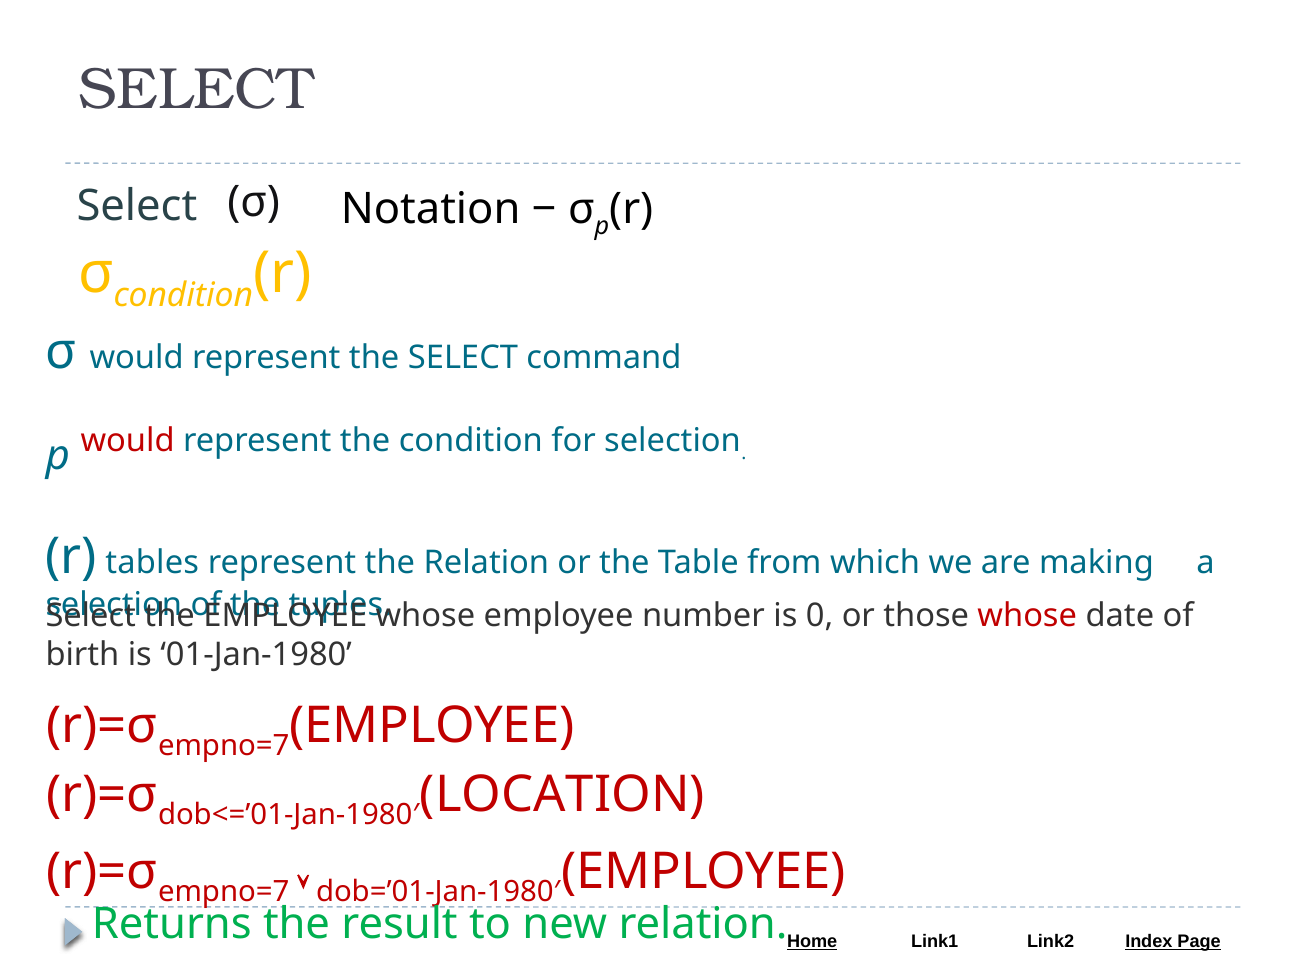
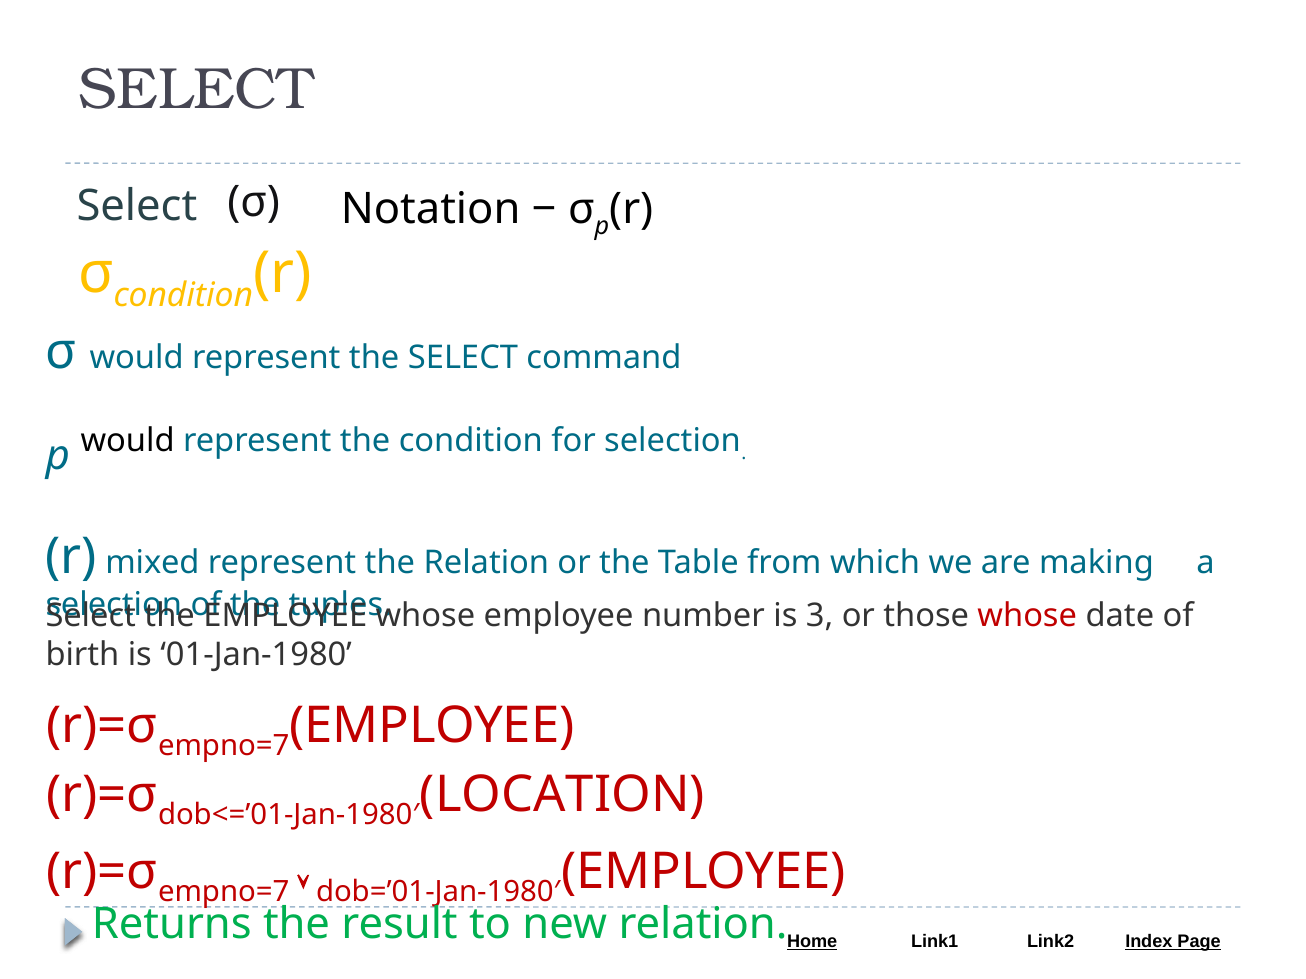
would at (128, 441) colour: red -> black
tables: tables -> mixed
0: 0 -> 3
